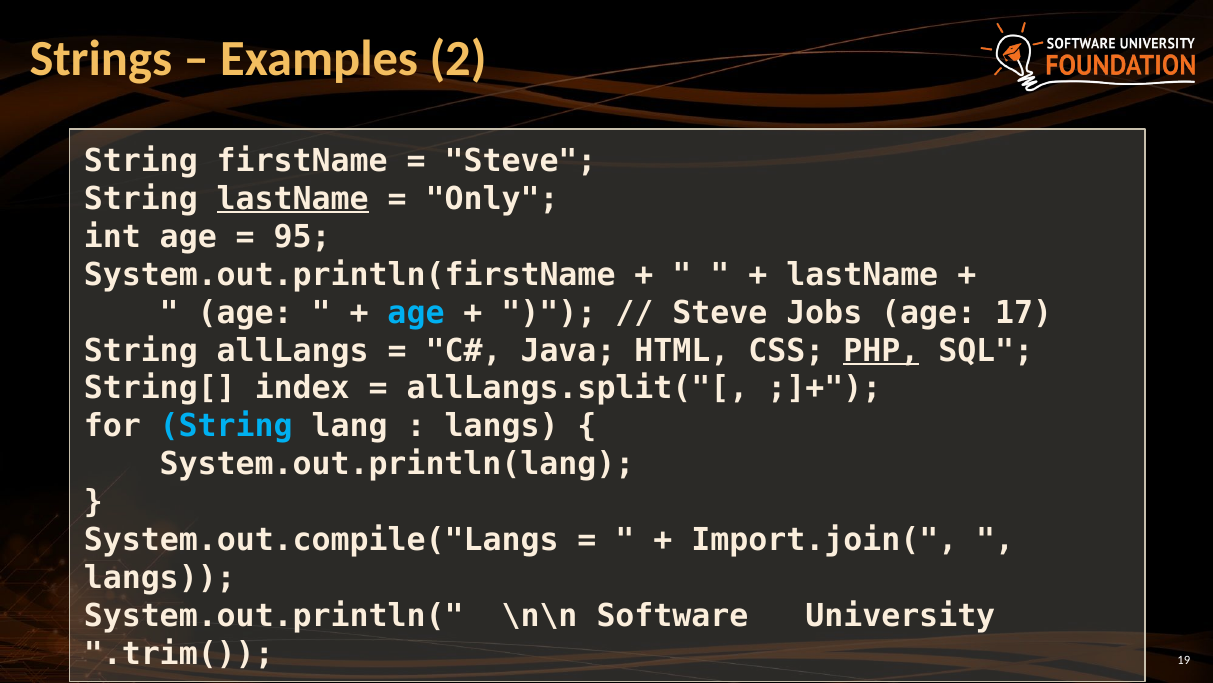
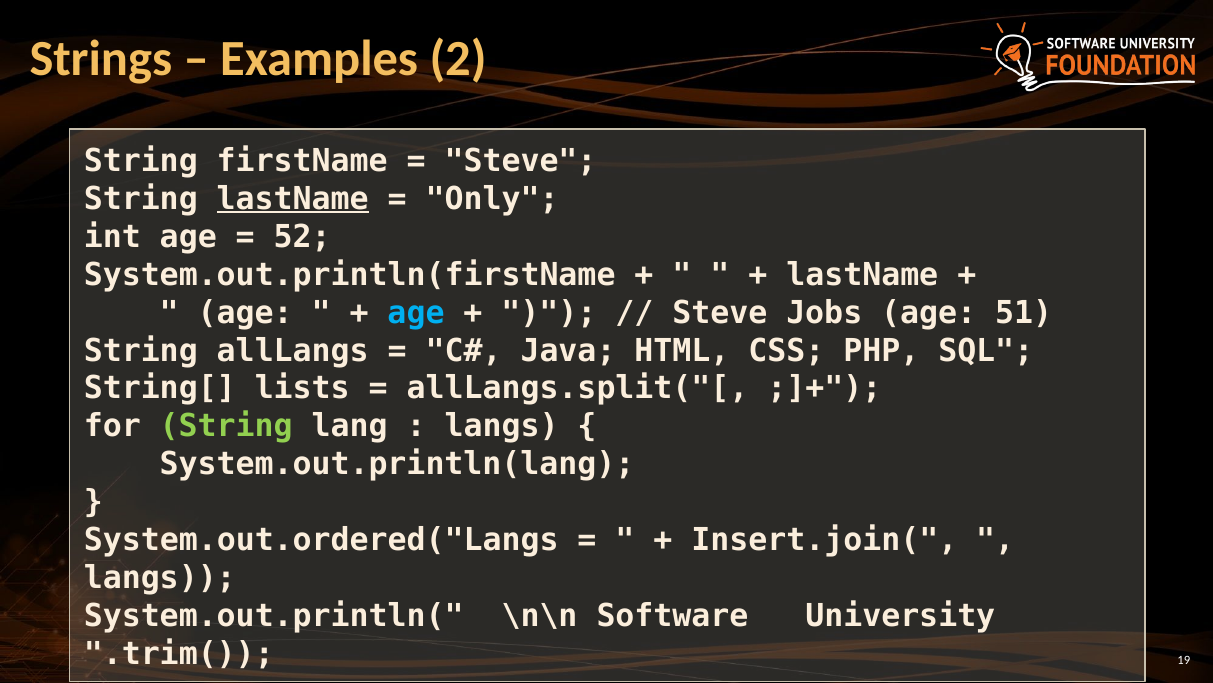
95: 95 -> 52
17: 17 -> 51
PHP underline: present -> none
index: index -> lists
String at (226, 426) colour: light blue -> light green
System.out.compile("Langs: System.out.compile("Langs -> System.out.ordered("Langs
Import.join(: Import.join( -> Insert.join(
